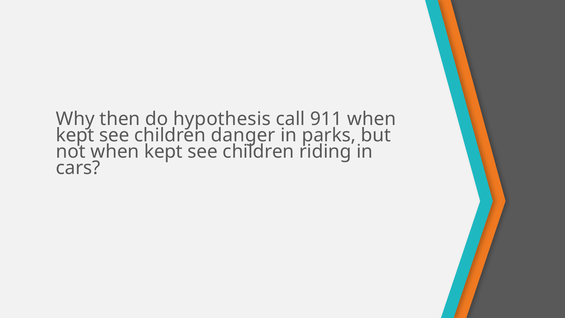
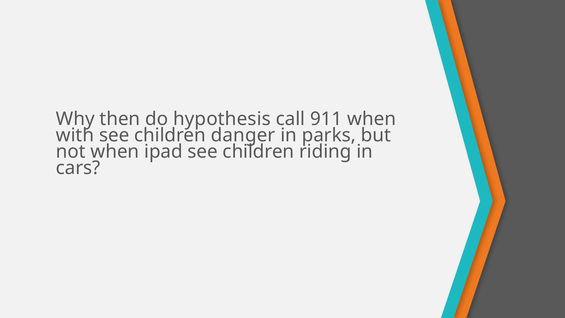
kept at (75, 135): kept -> with
not when kept: kept -> ipad
